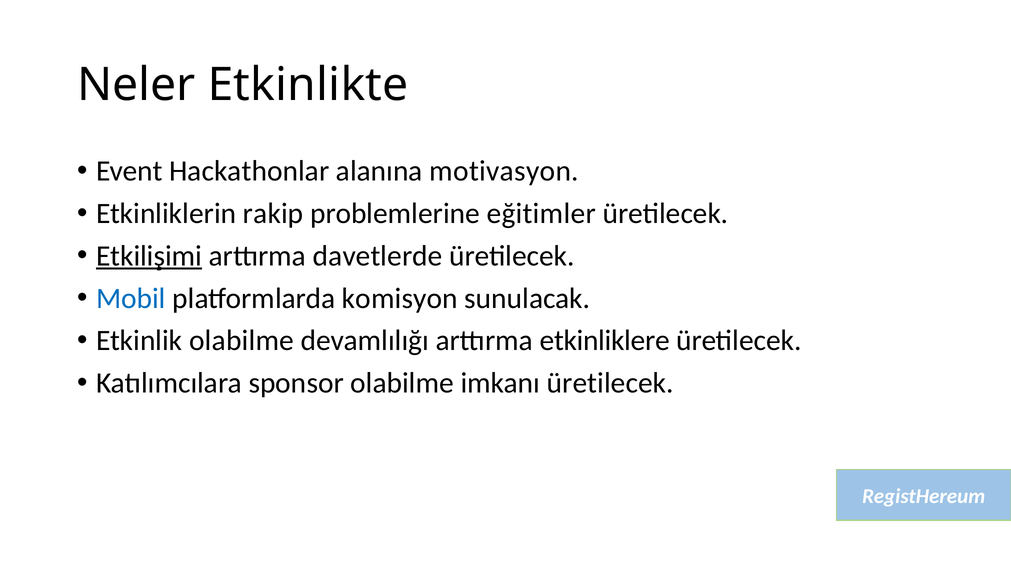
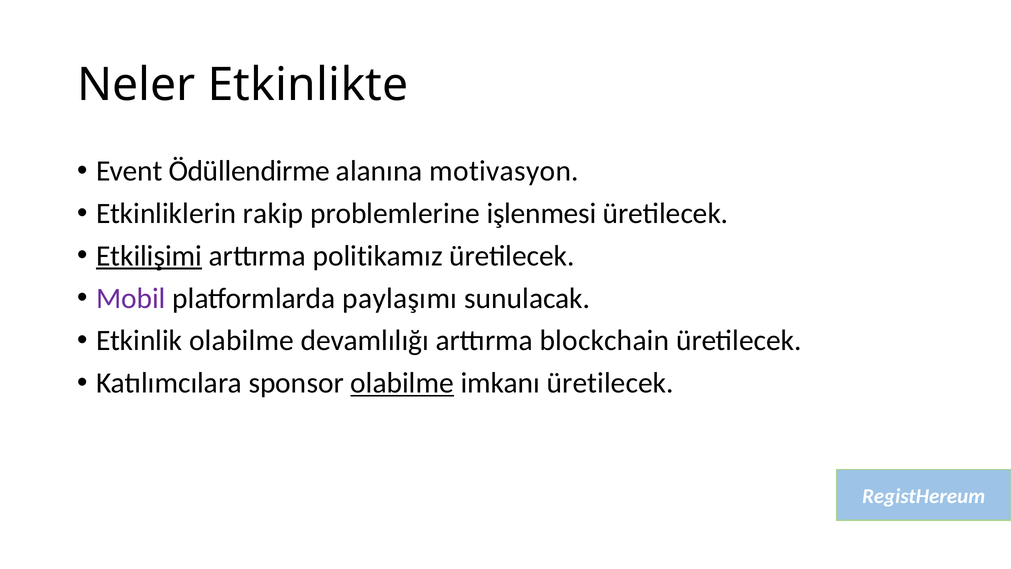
Hackathonlar: Hackathonlar -> Ödüllendirme
eğitimler: eğitimler -> işlenmesi
davetlerde: davetlerde -> politikamız
Mobil colour: blue -> purple
komisyon: komisyon -> paylaşımı
etkinliklere: etkinliklere -> blockchain
olabilme at (402, 383) underline: none -> present
